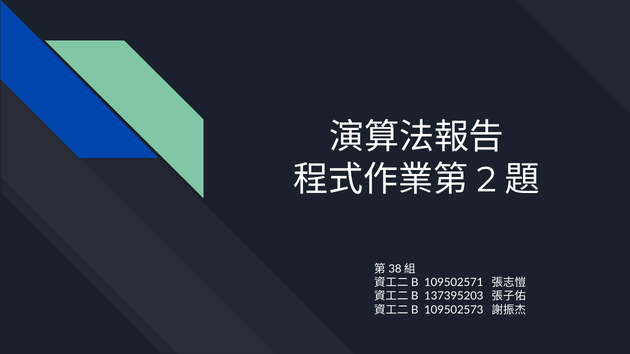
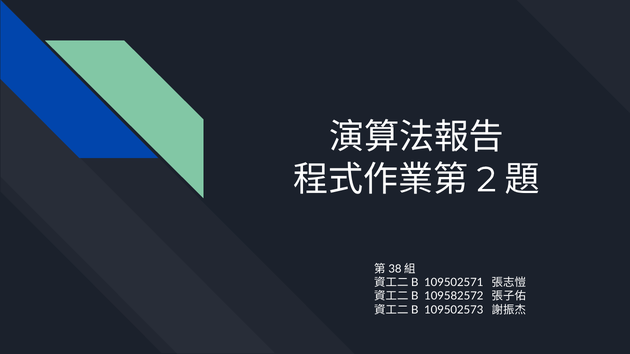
137395203: 137395203 -> 109582572
